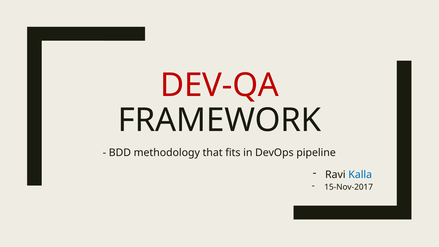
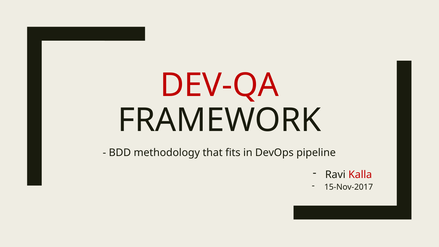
Kalla colour: blue -> red
